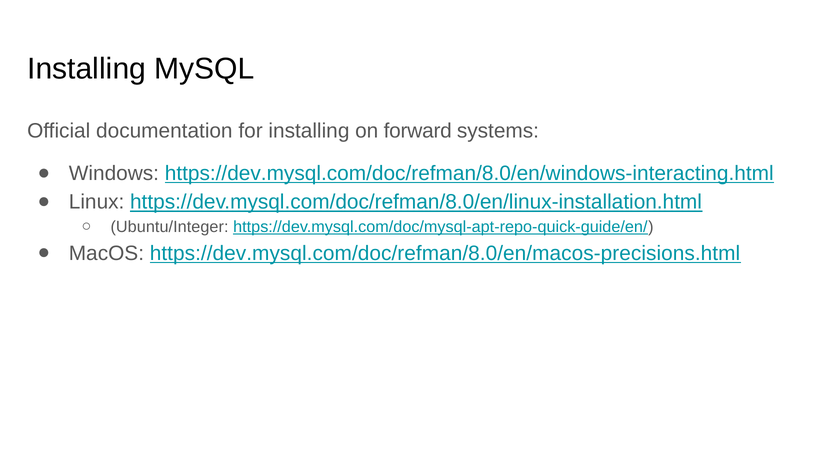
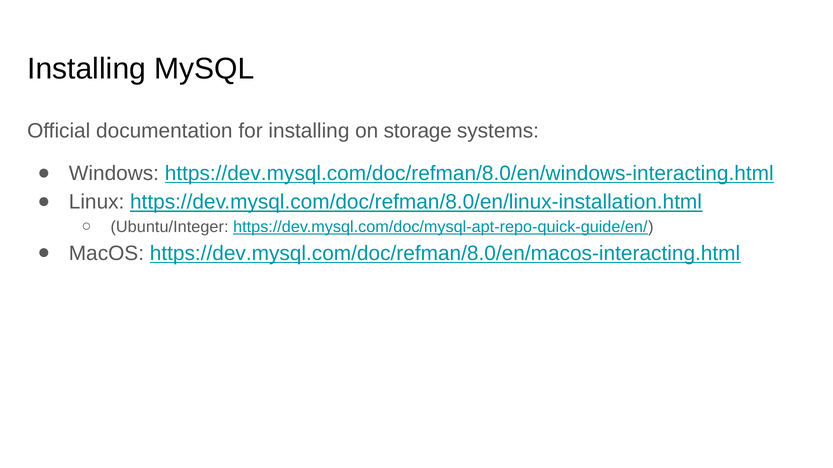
forward: forward -> storage
https://dev.mysql.com/doc/refman/8.0/en/macos-precisions.html: https://dev.mysql.com/doc/refman/8.0/en/macos-precisions.html -> https://dev.mysql.com/doc/refman/8.0/en/macos-interacting.html
